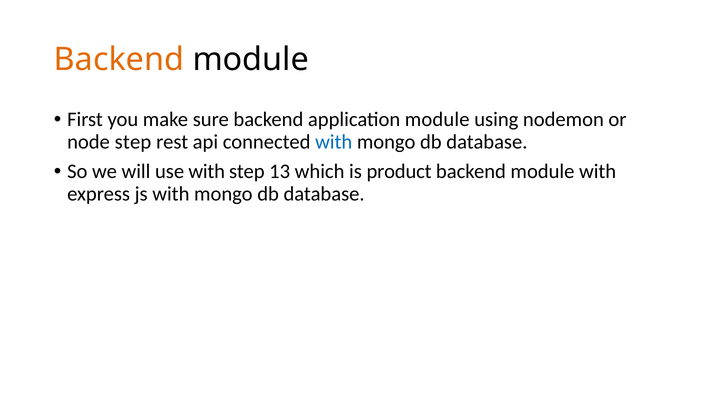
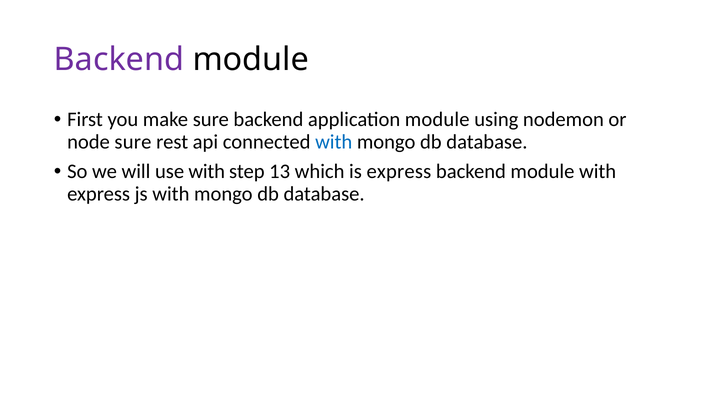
Backend at (119, 59) colour: orange -> purple
node step: step -> sure
is product: product -> express
